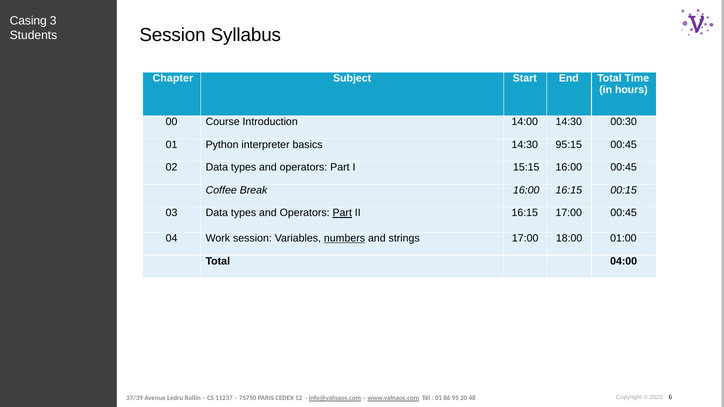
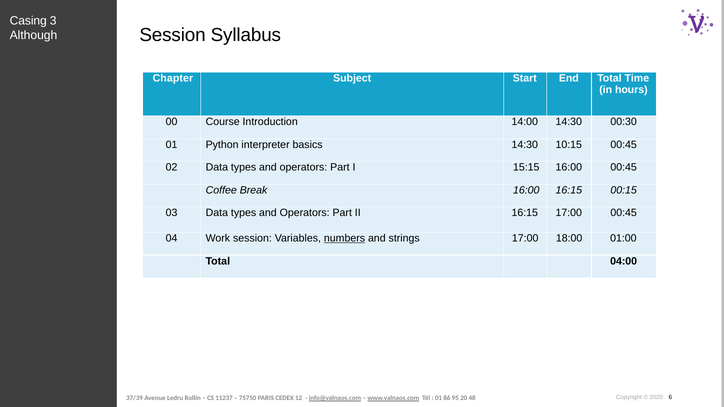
Students: Students -> Although
95:15: 95:15 -> 10:15
Part at (342, 213) underline: present -> none
